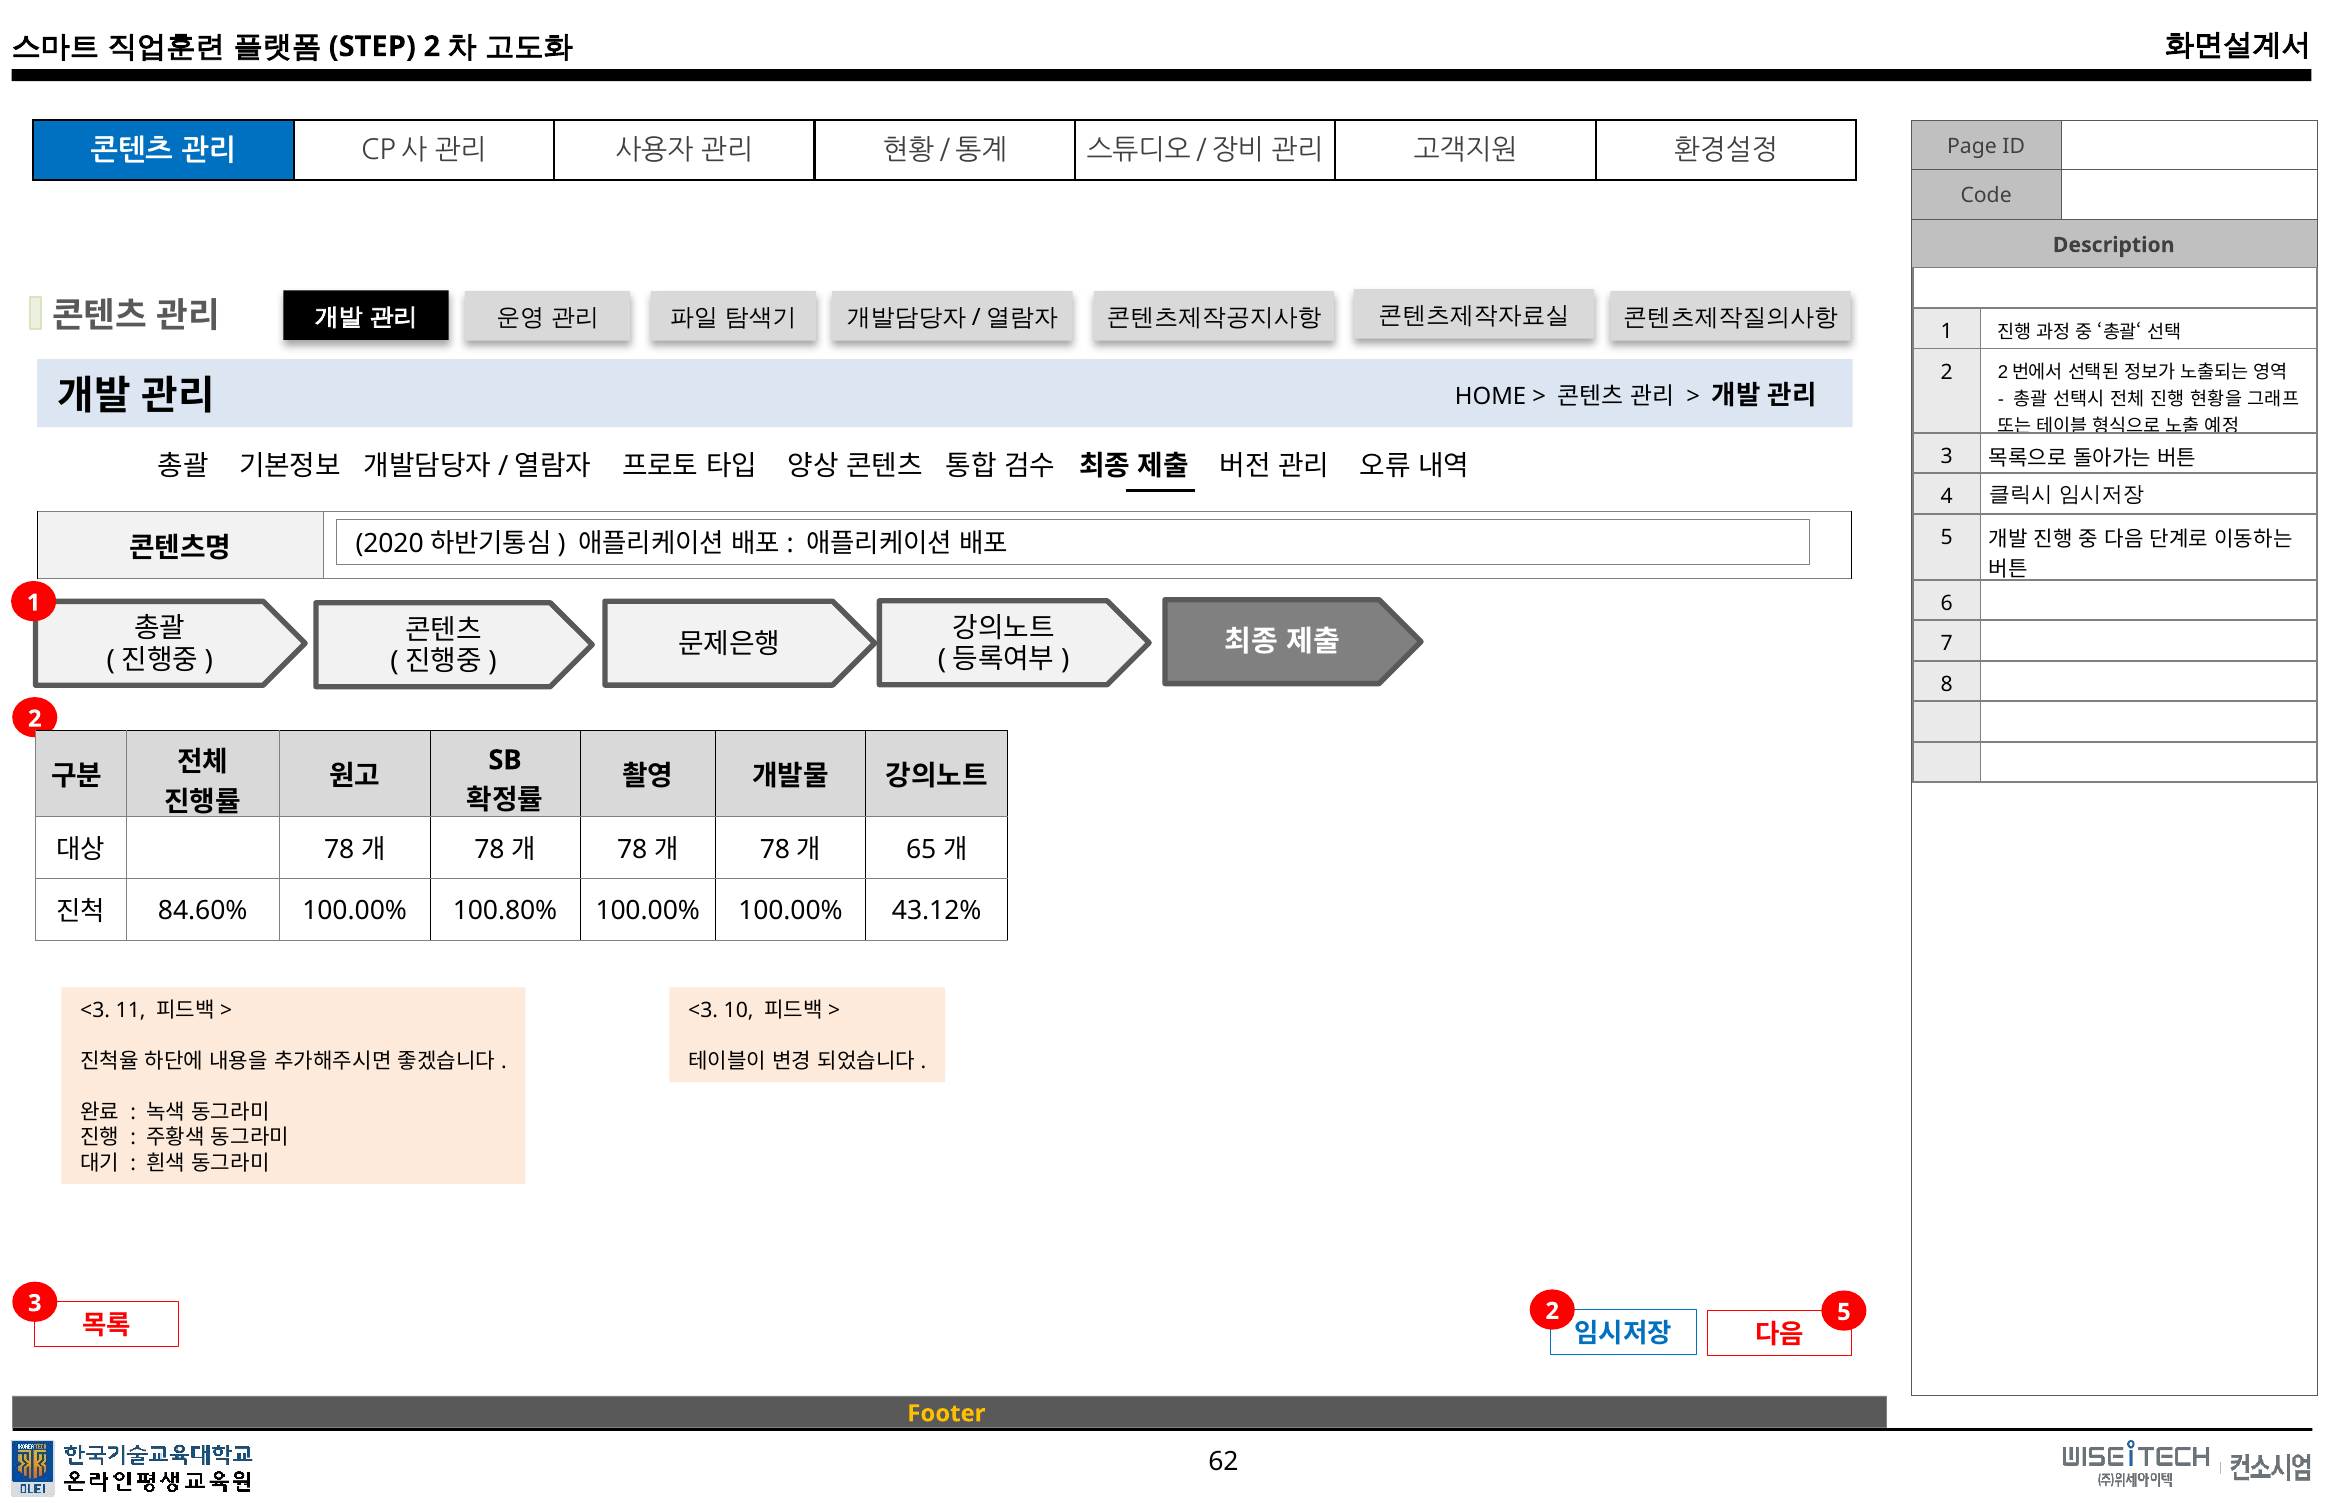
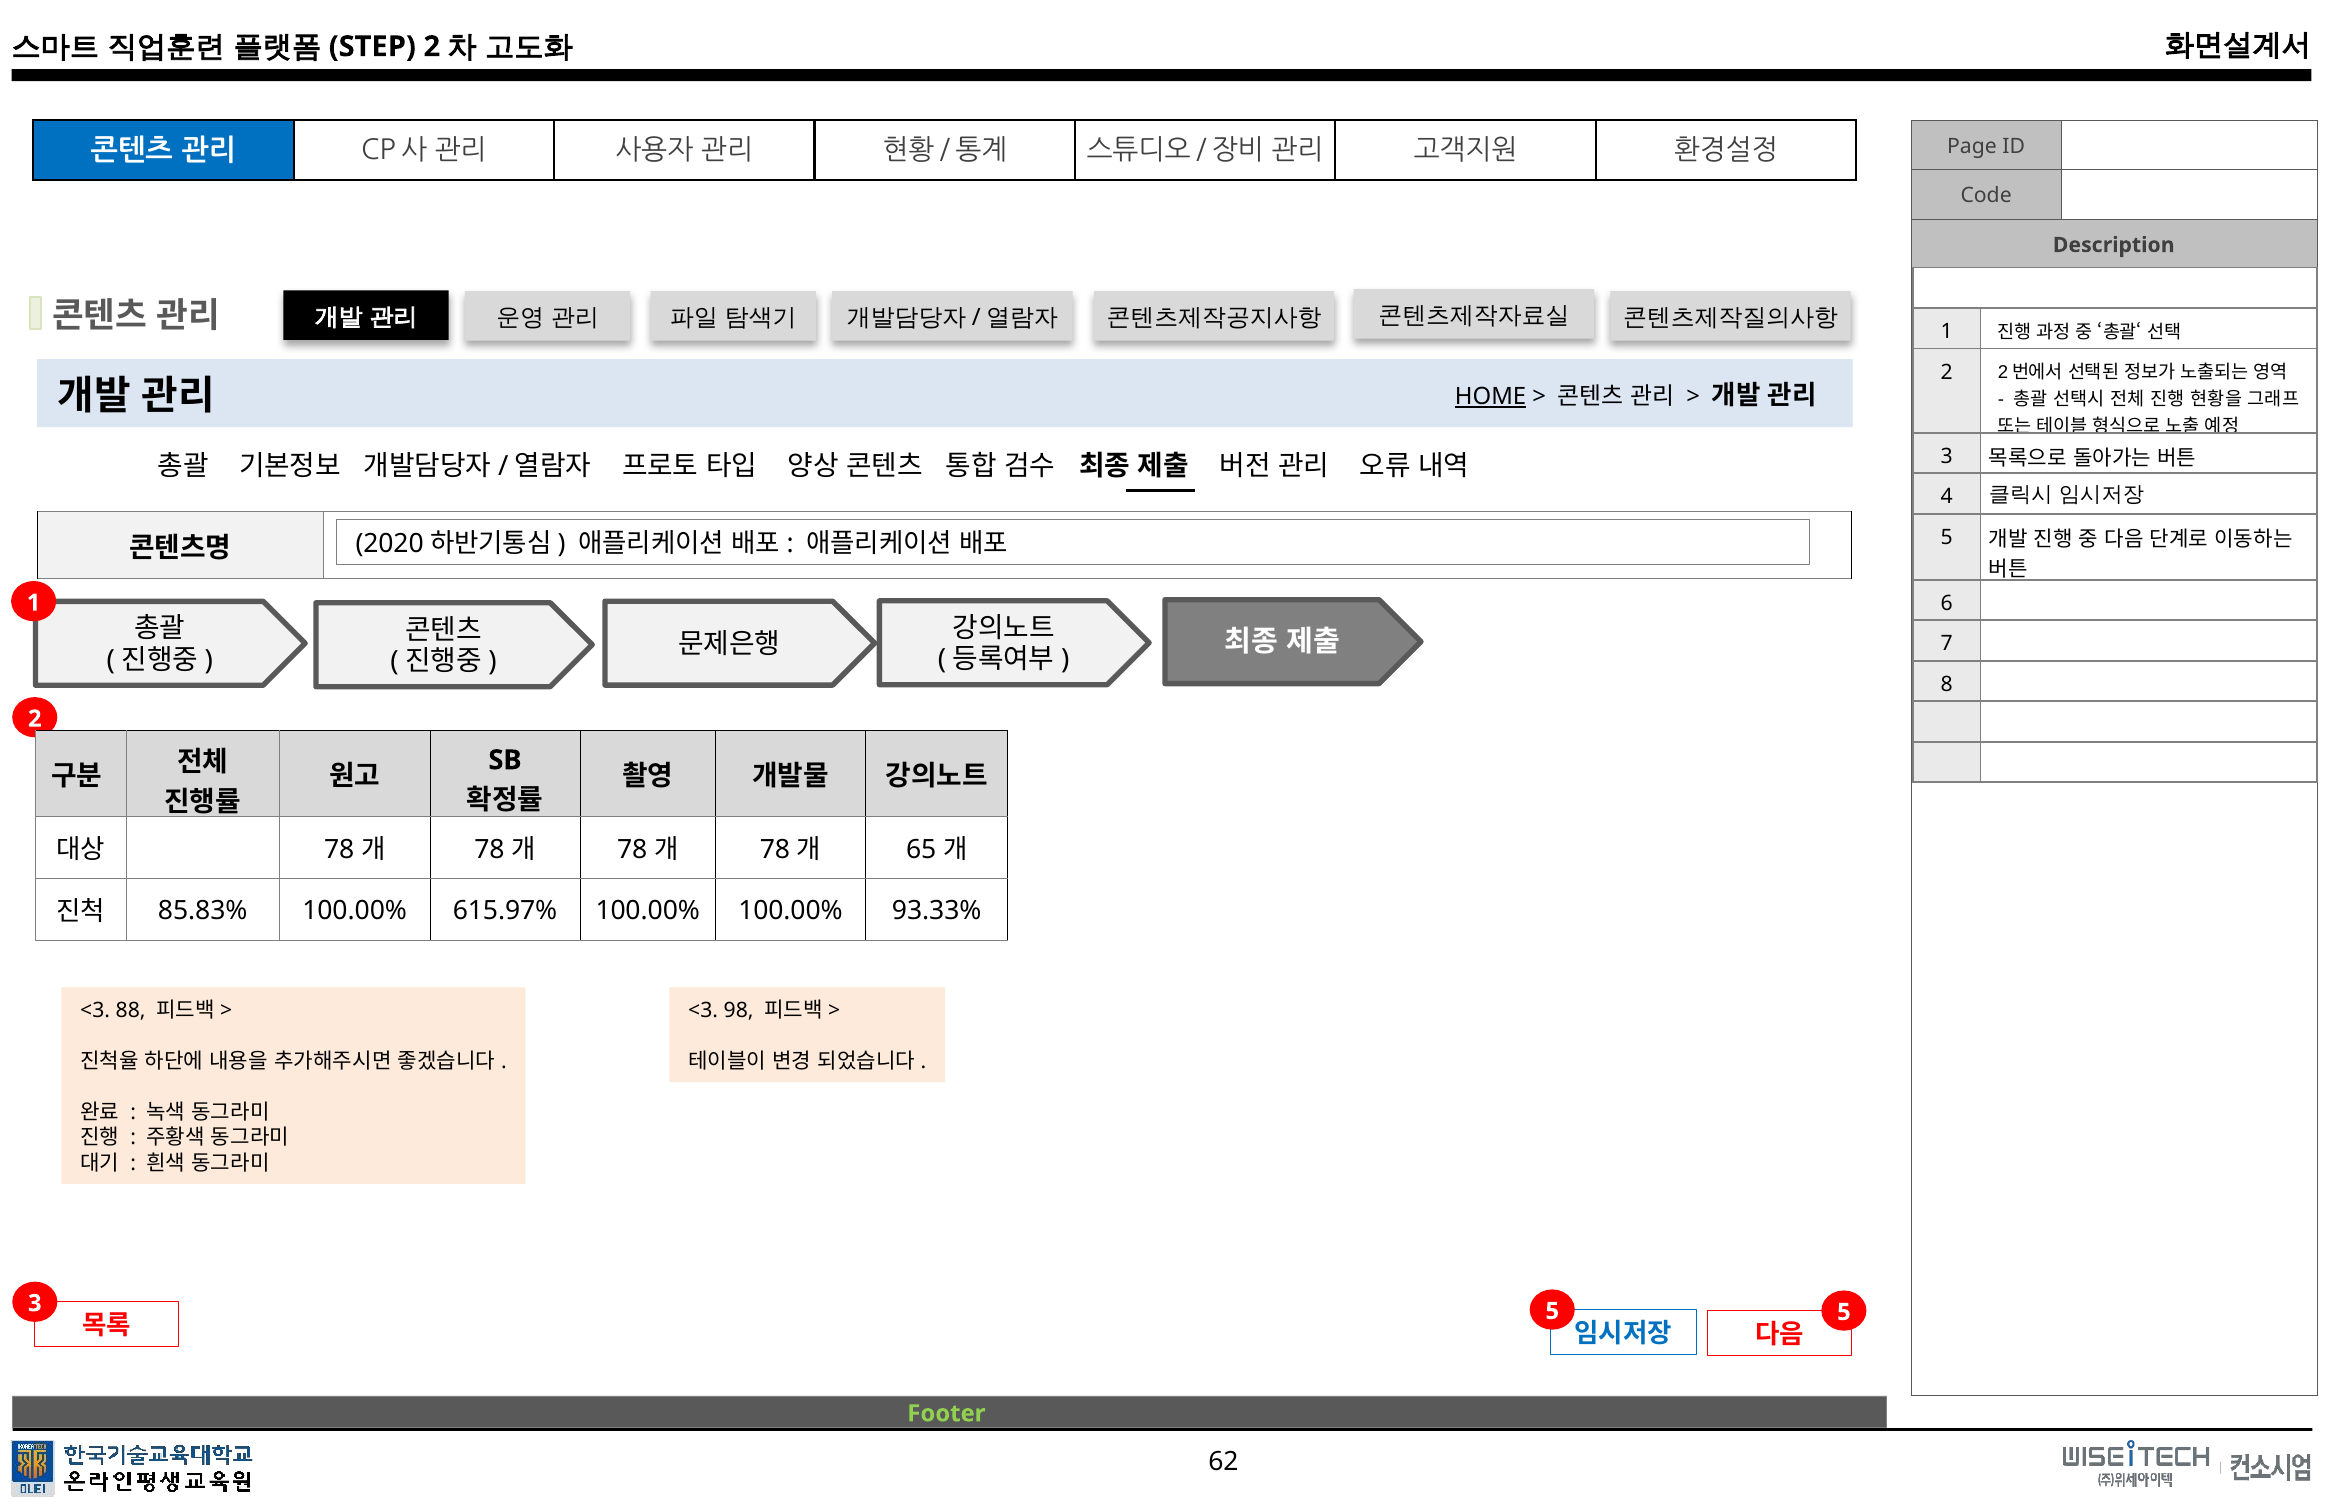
HOME underline: none -> present
84.60%: 84.60% -> 85.83%
100.80%: 100.80% -> 615.97%
43.12%: 43.12% -> 93.33%
11: 11 -> 88
10: 10 -> 98
2 at (1552, 1311): 2 -> 5
Footer colour: yellow -> light green
